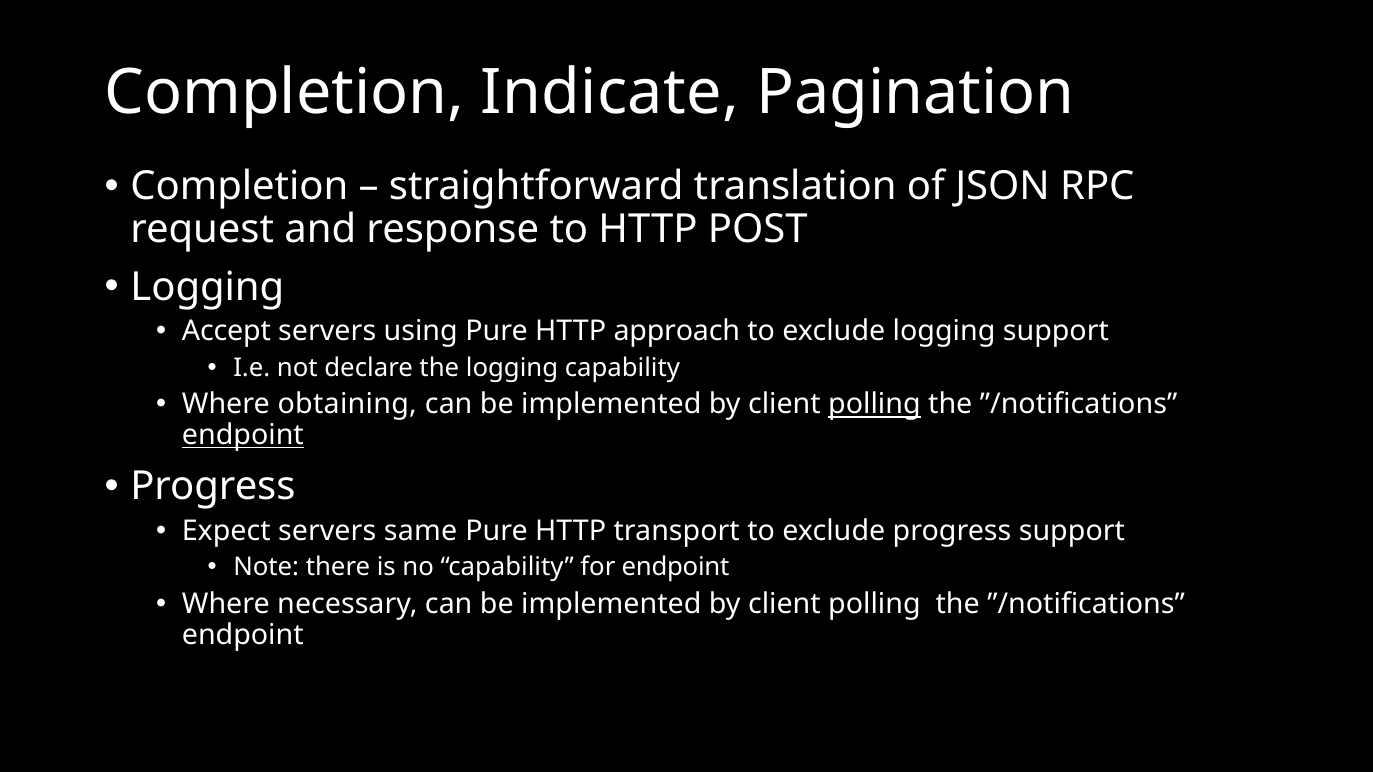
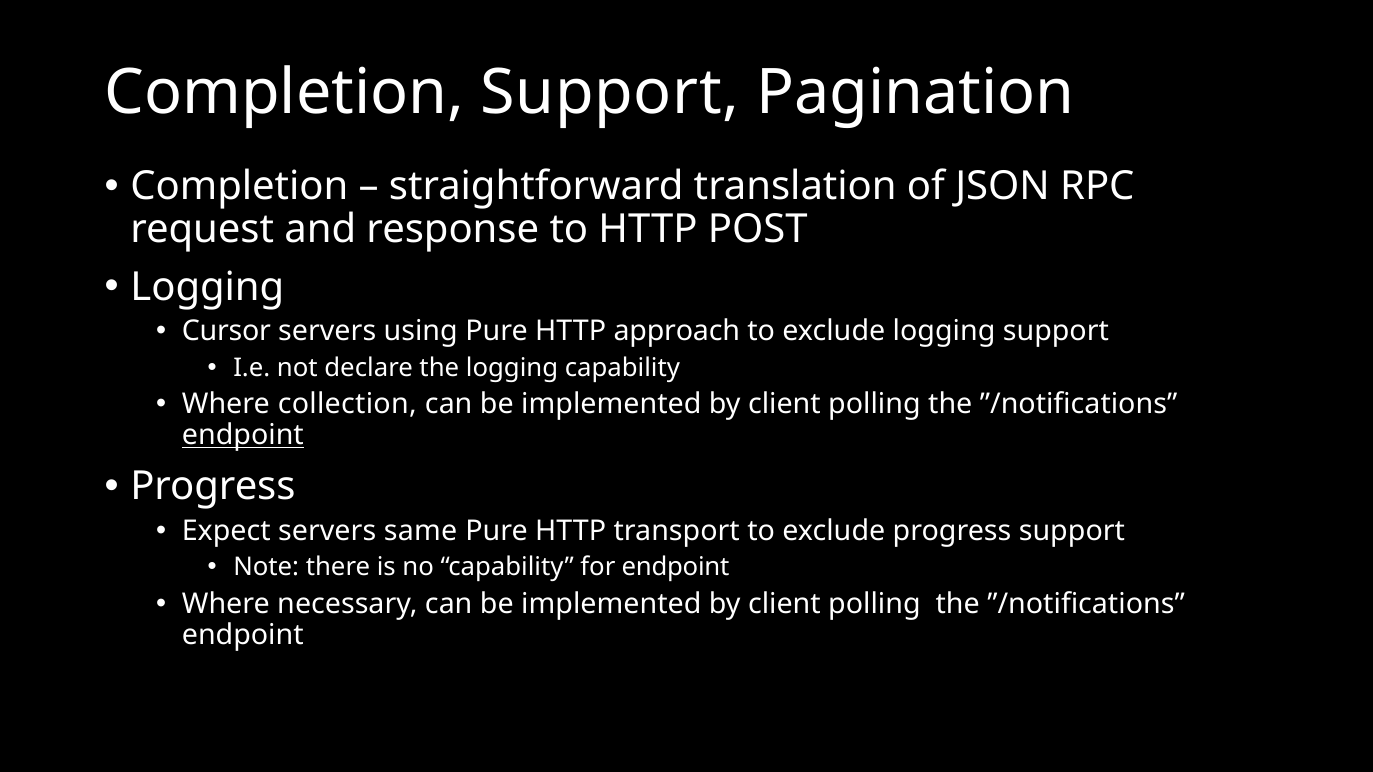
Completion Indicate: Indicate -> Support
Accept: Accept -> Cursor
obtaining: obtaining -> collection
polling at (874, 405) underline: present -> none
